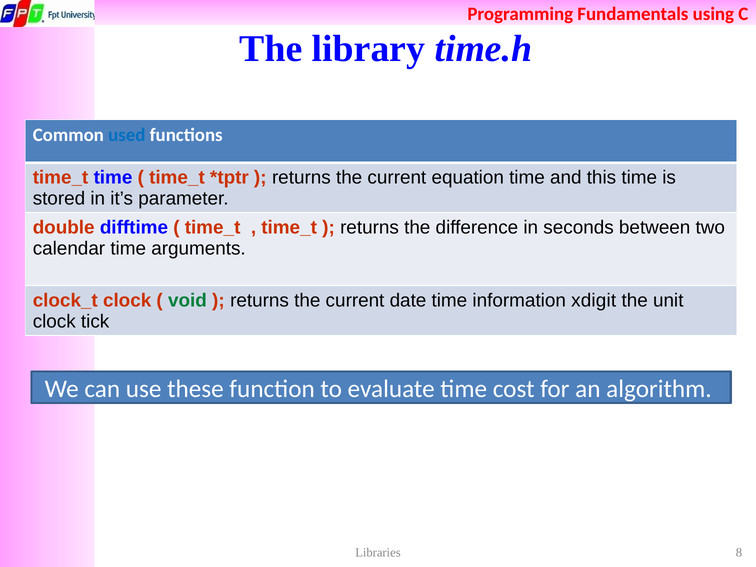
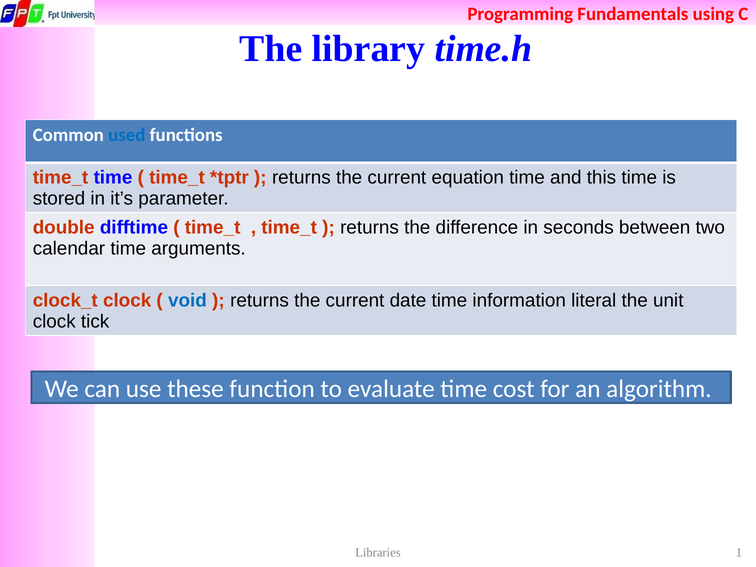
void colour: green -> blue
xdigit: xdigit -> literal
8: 8 -> 1
